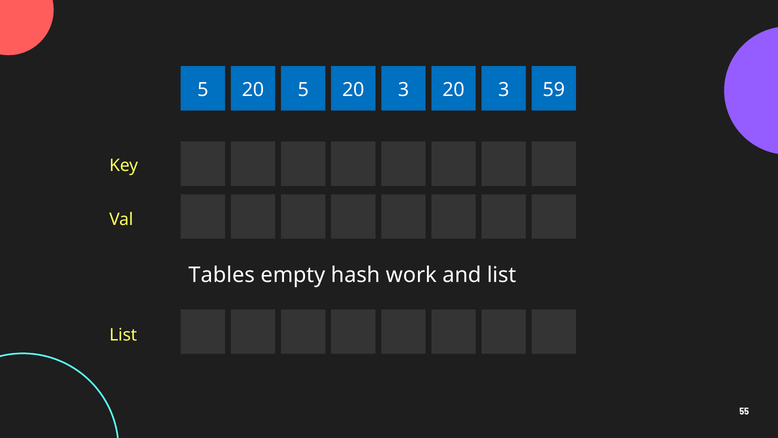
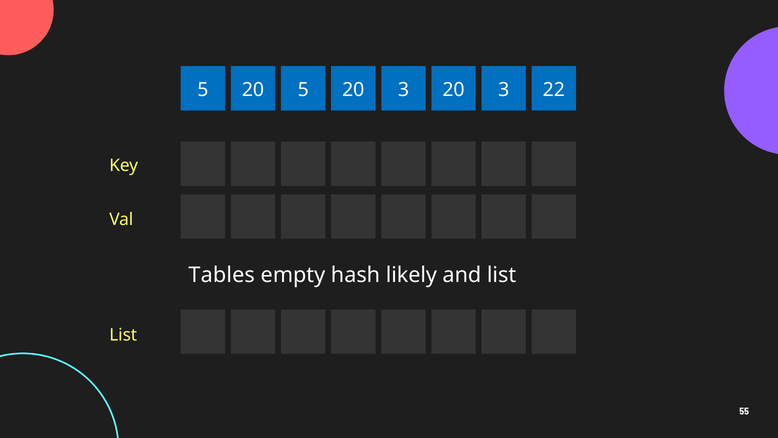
59: 59 -> 22
work: work -> likely
